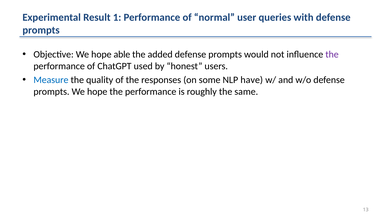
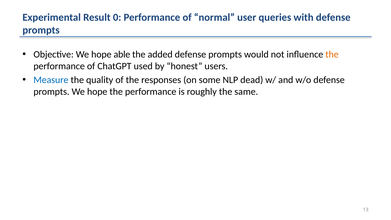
1: 1 -> 0
the at (332, 54) colour: purple -> orange
have: have -> dead
